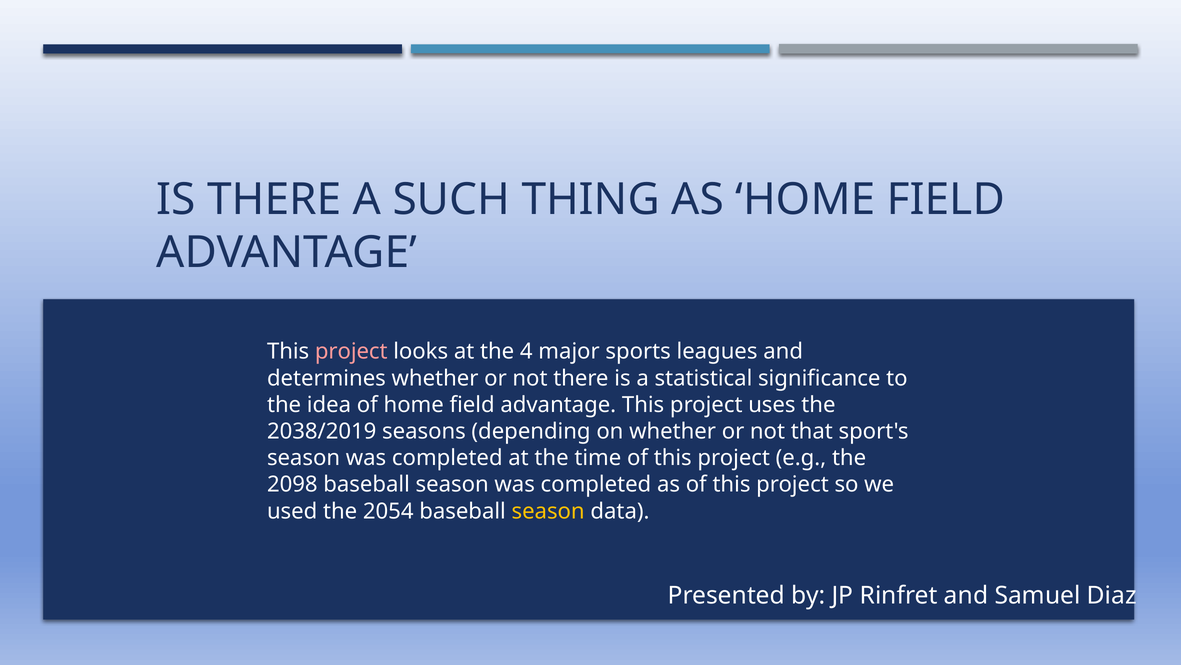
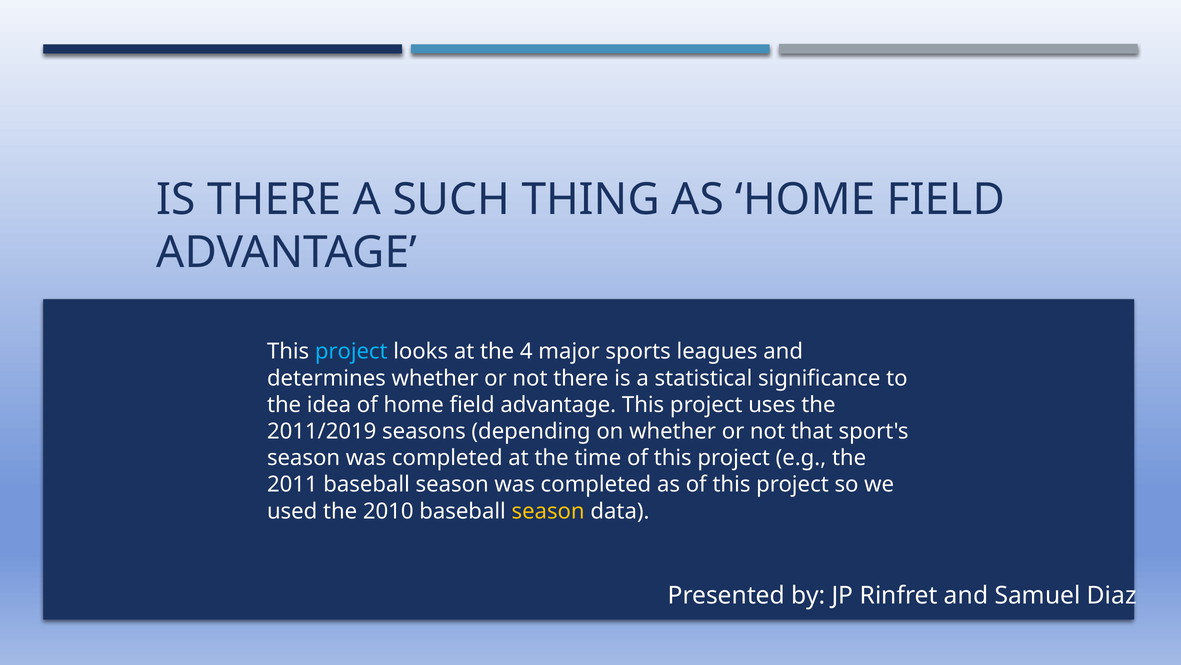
project at (351, 351) colour: pink -> light blue
2038/2019: 2038/2019 -> 2011/2019
2098: 2098 -> 2011
2054: 2054 -> 2010
